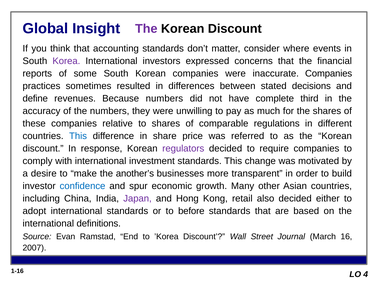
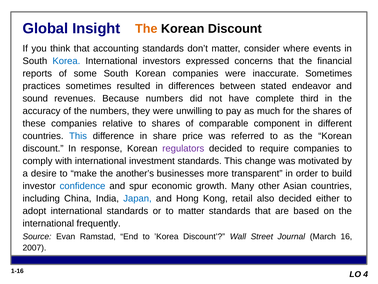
The at (146, 29) colour: purple -> orange
Korea colour: purple -> blue
inaccurate Companies: Companies -> Sometimes
decisions: decisions -> endeavor
define: define -> sound
regulations: regulations -> component
Japan colour: purple -> blue
to before: before -> matter
definitions: definitions -> frequently
